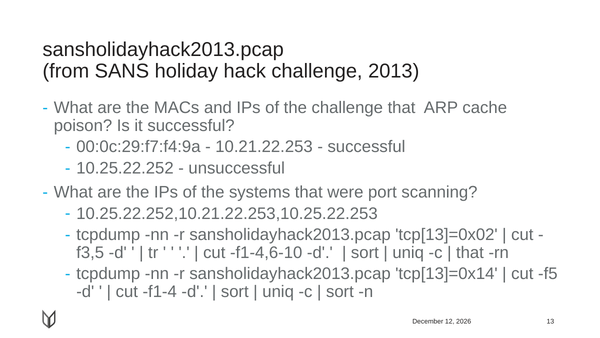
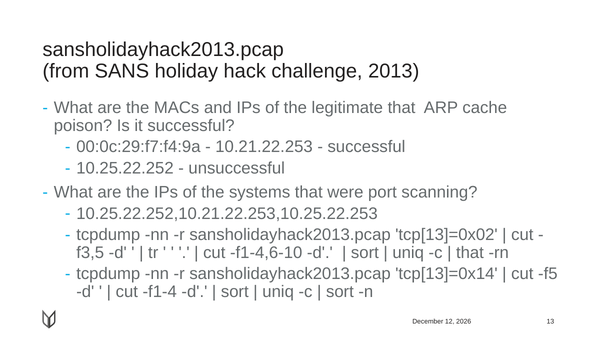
the challenge: challenge -> legitimate
